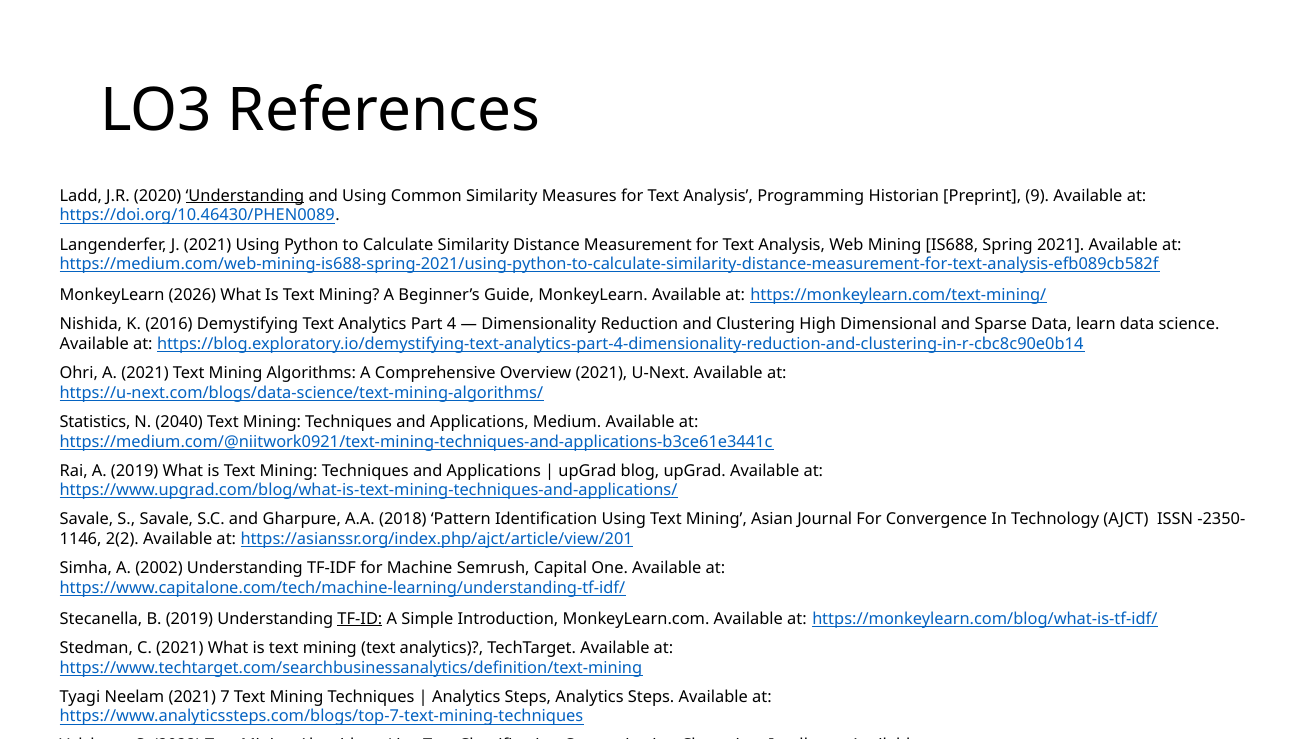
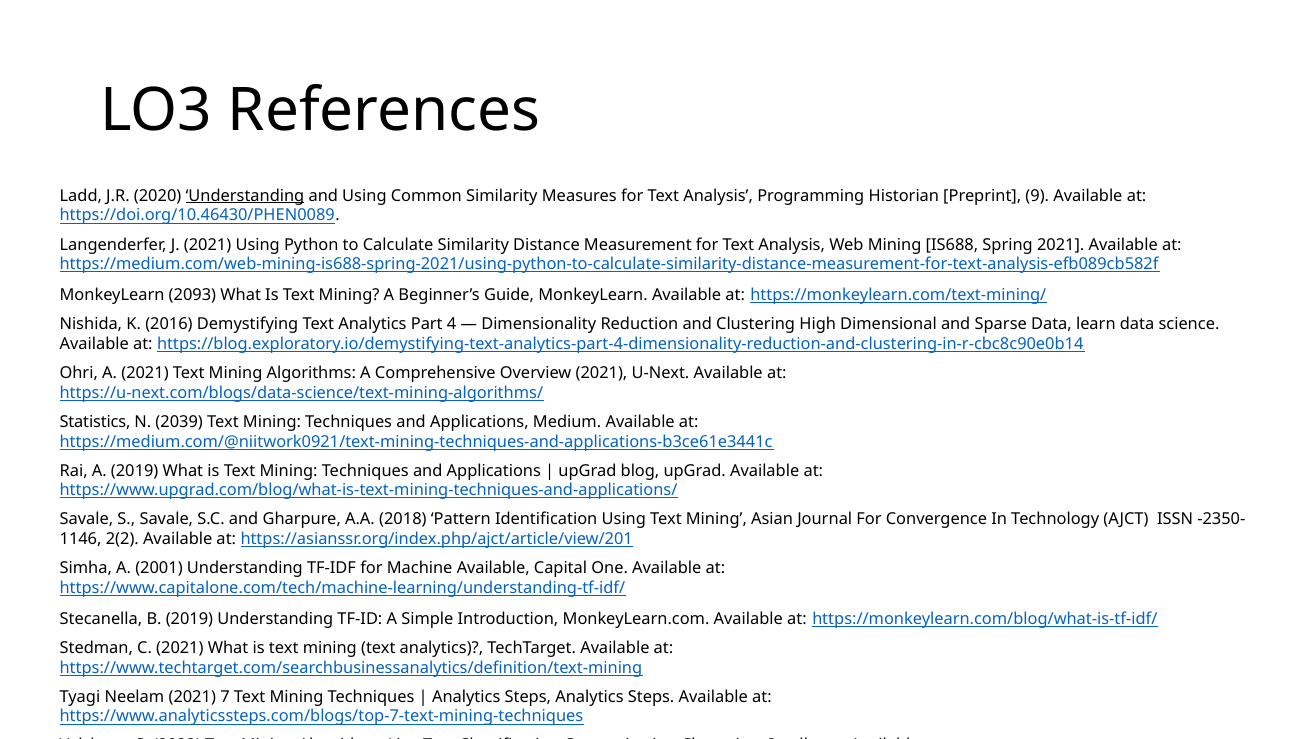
2026: 2026 -> 2093
2040: 2040 -> 2039
2002: 2002 -> 2001
Machine Semrush: Semrush -> Available
TF-ID underline: present -> none
